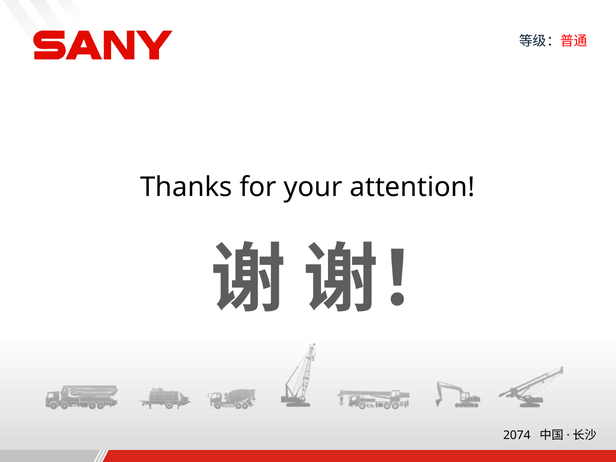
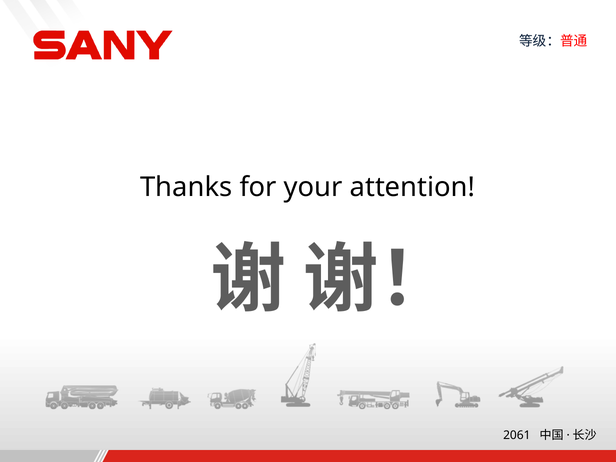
2074: 2074 -> 2061
